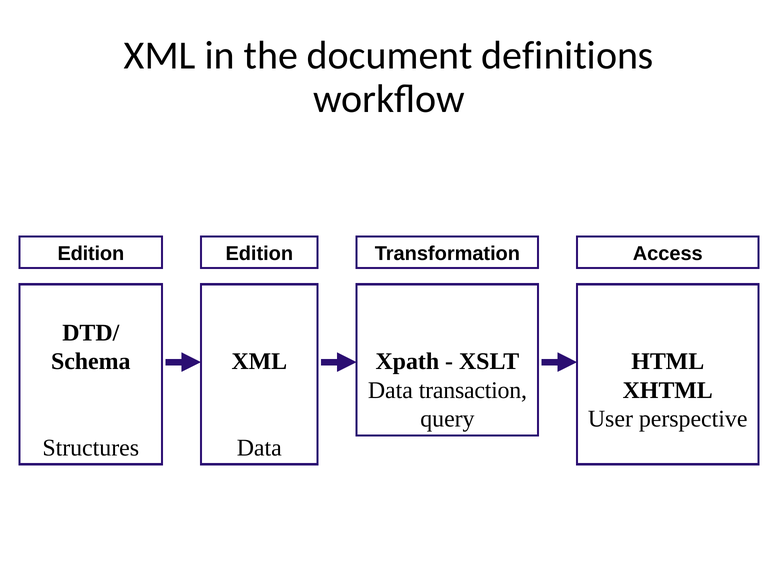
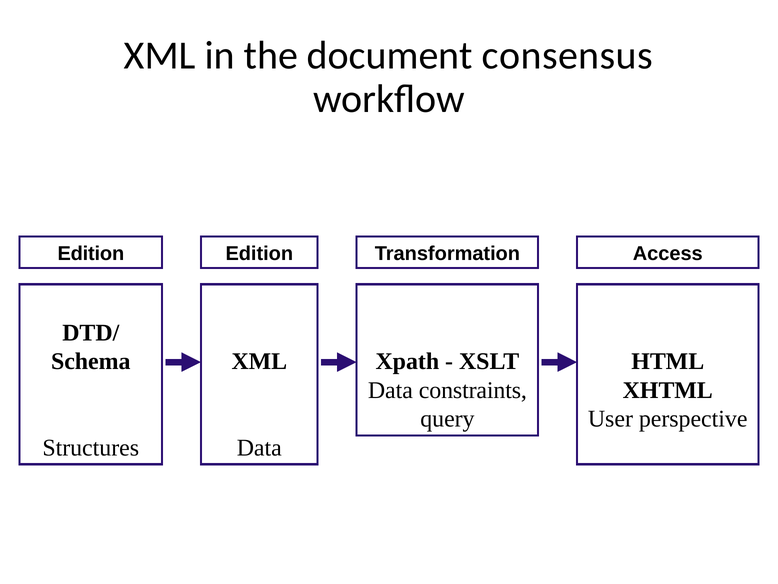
definitions: definitions -> consensus
transaction: transaction -> constraints
